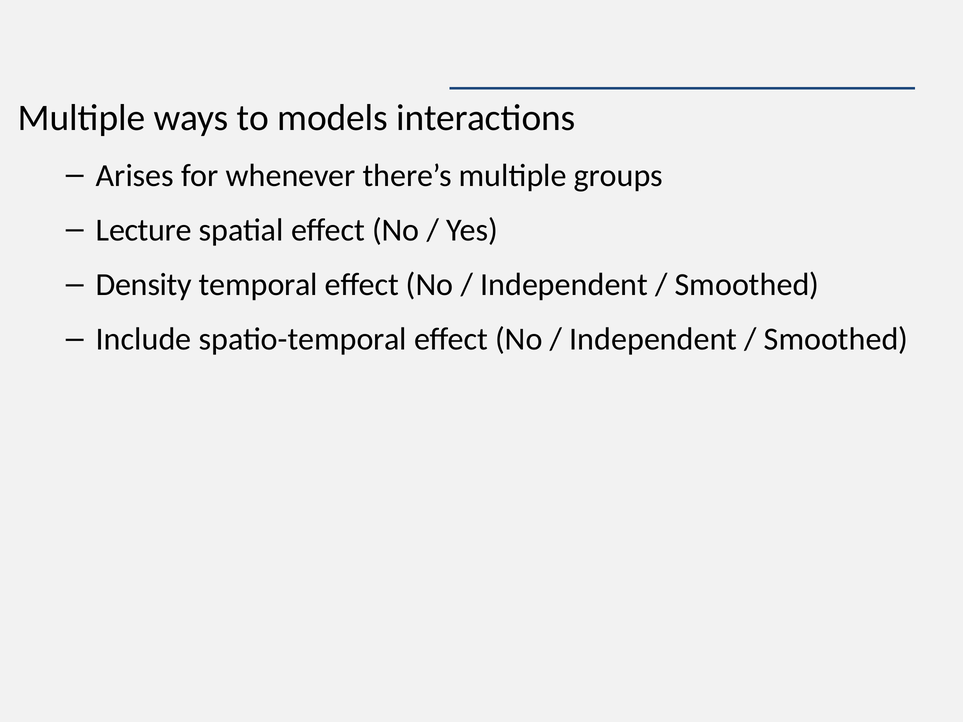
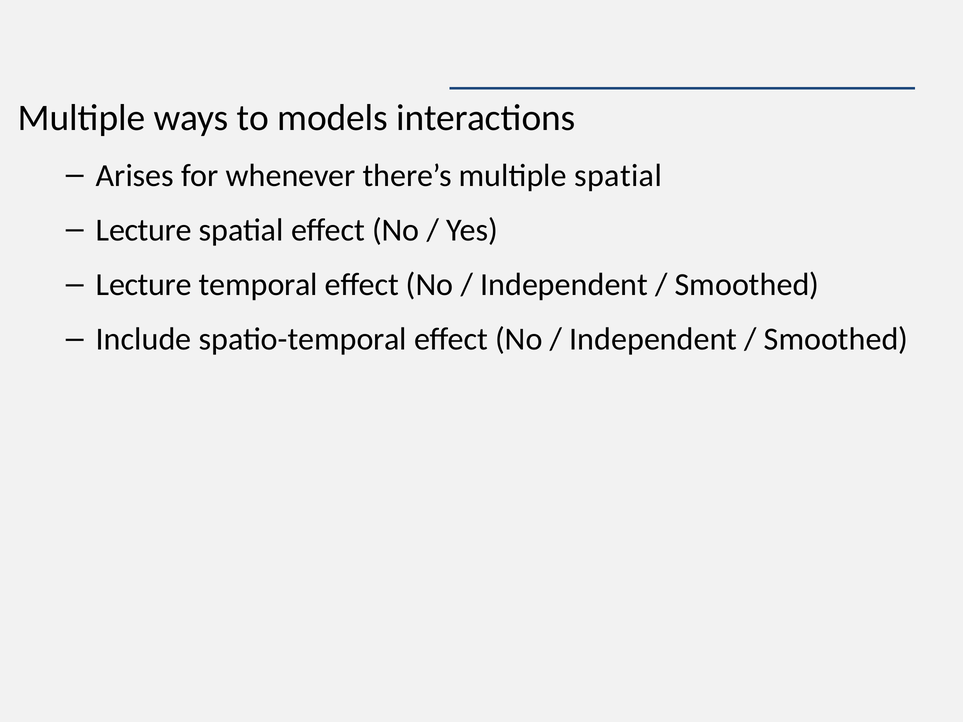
multiple groups: groups -> spatial
Density at (144, 285): Density -> Lecture
